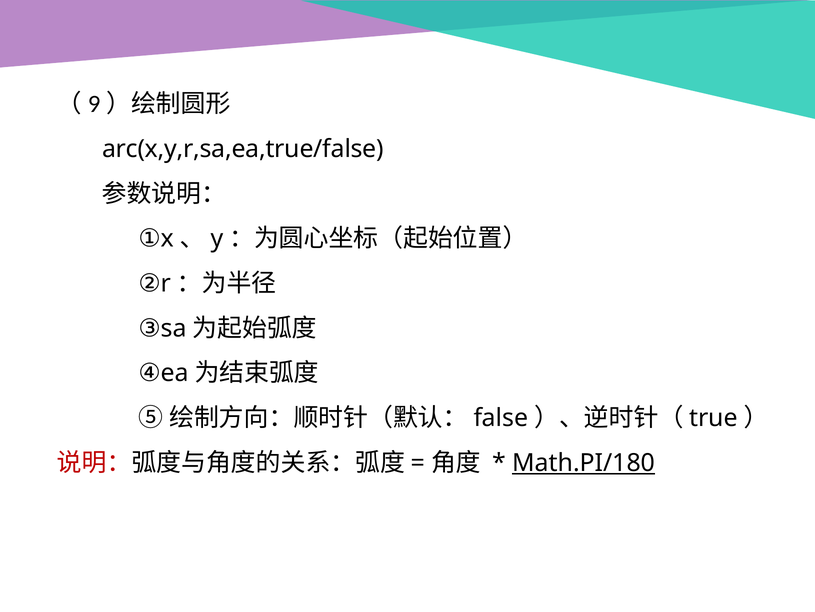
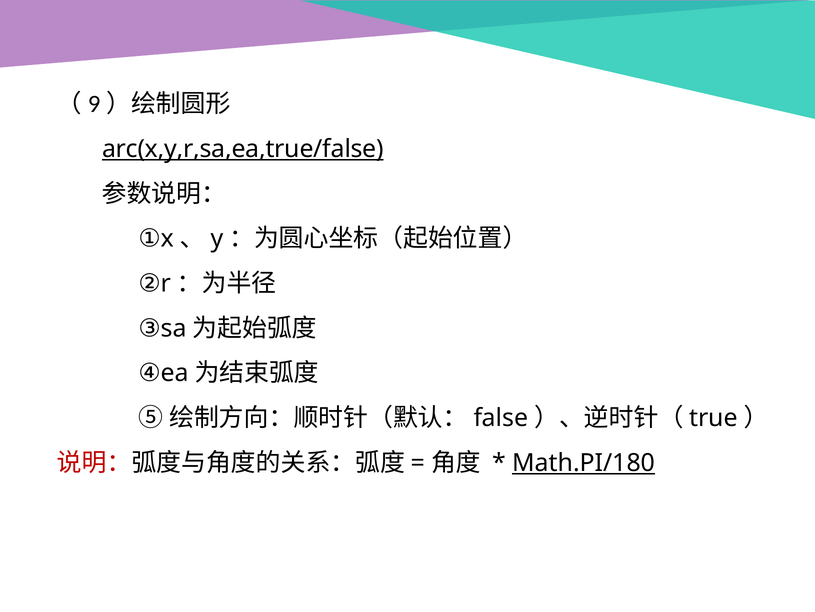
arc(x,y,r,sa,ea,true/false underline: none -> present
